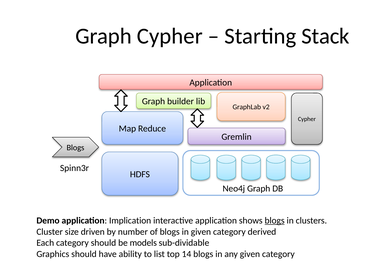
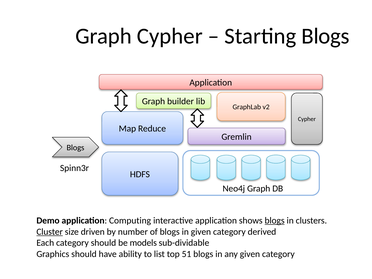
Starting Stack: Stack -> Blogs
Implication: Implication -> Computing
Cluster underline: none -> present
14: 14 -> 51
